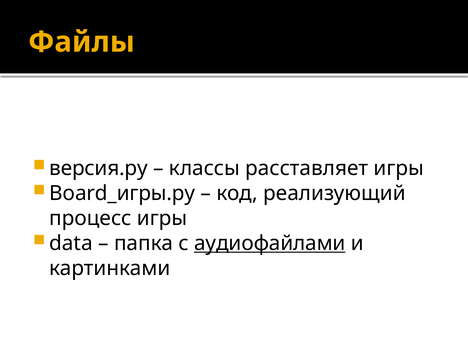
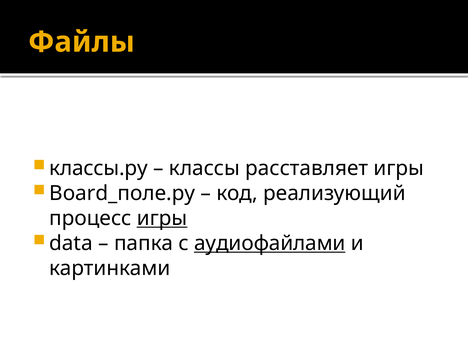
версия.py: версия.py -> классы.py
Board_игры.py: Board_игры.py -> Board_поле.py
игры at (162, 218) underline: none -> present
